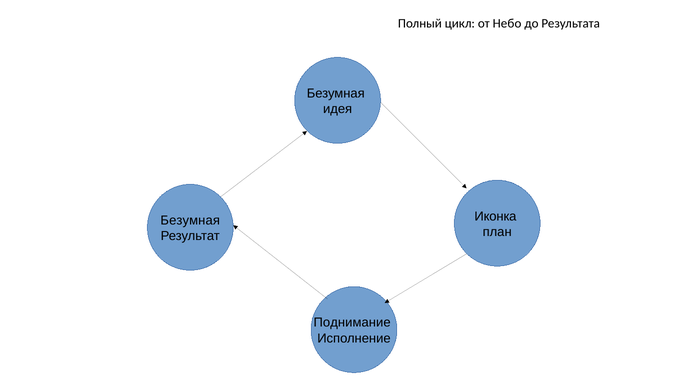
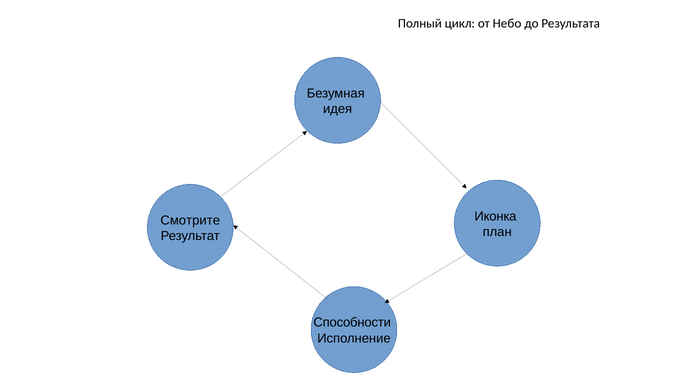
Безумная at (190, 220): Безумная -> Смотрите
Поднимание: Поднимание -> Способности
